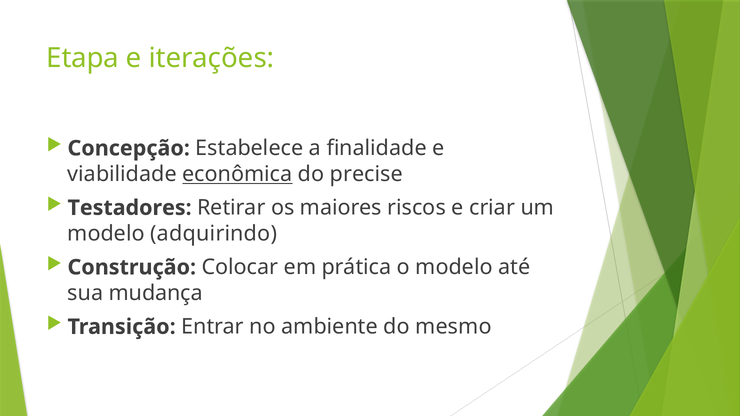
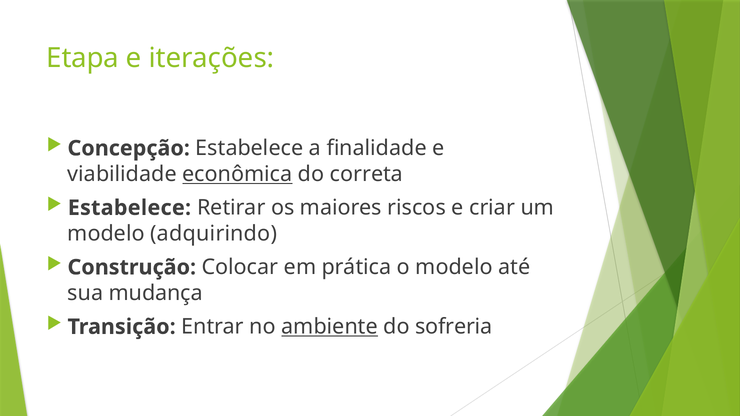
precise: precise -> correta
Testadores at (130, 208): Testadores -> Estabelece
ambiente underline: none -> present
mesmo: mesmo -> sofreria
